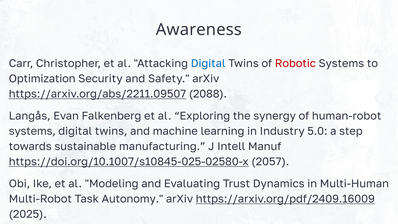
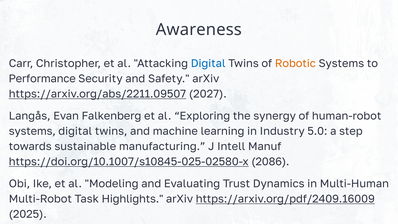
Robotic colour: red -> orange
Optimization: Optimization -> Performance
2088: 2088 -> 2027
2057: 2057 -> 2086
Autonomy: Autonomy -> Highlights
